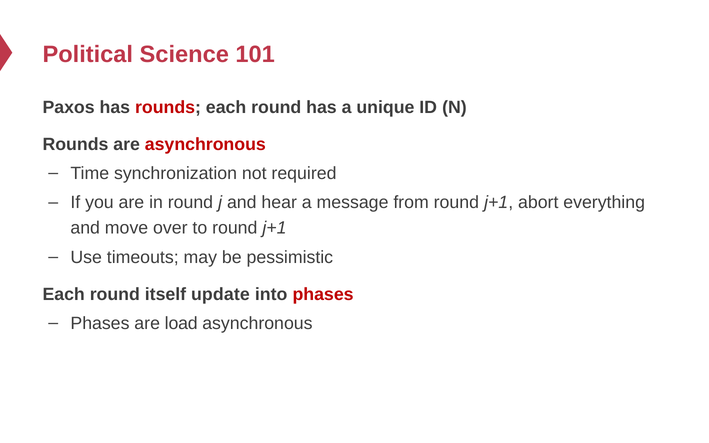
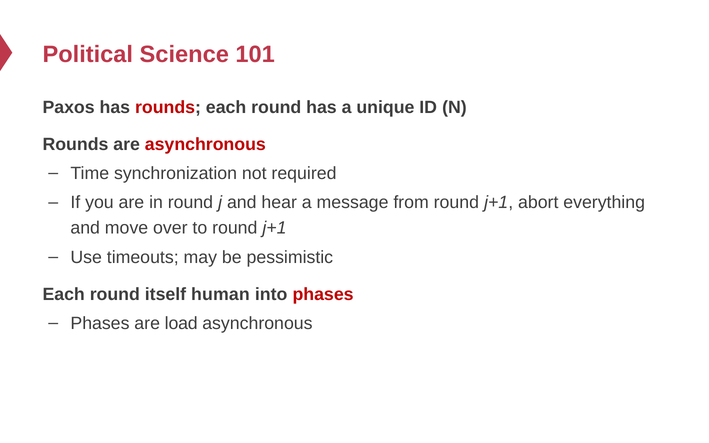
update: update -> human
